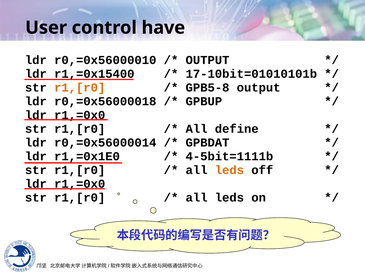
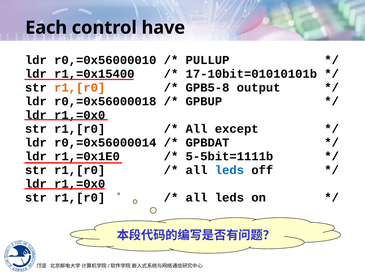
User: User -> Each
OUTPUT at (208, 60): OUTPUT -> PULLUP
define: define -> except
4-5bit=1111b: 4-5bit=1111b -> 5-5bit=1111b
leds at (229, 170) colour: orange -> blue
